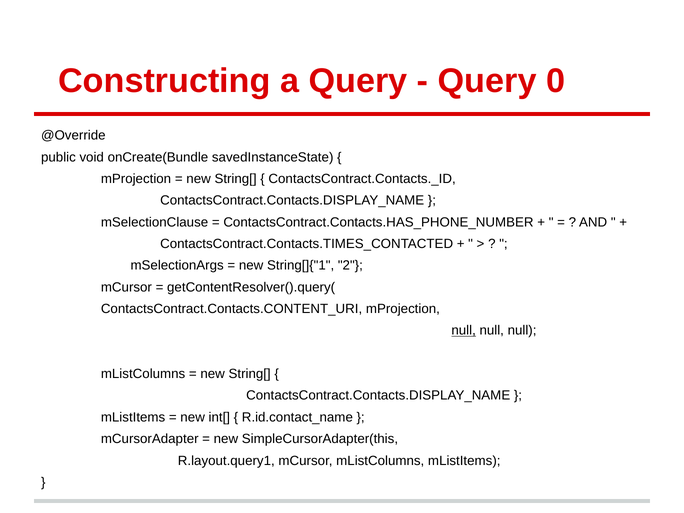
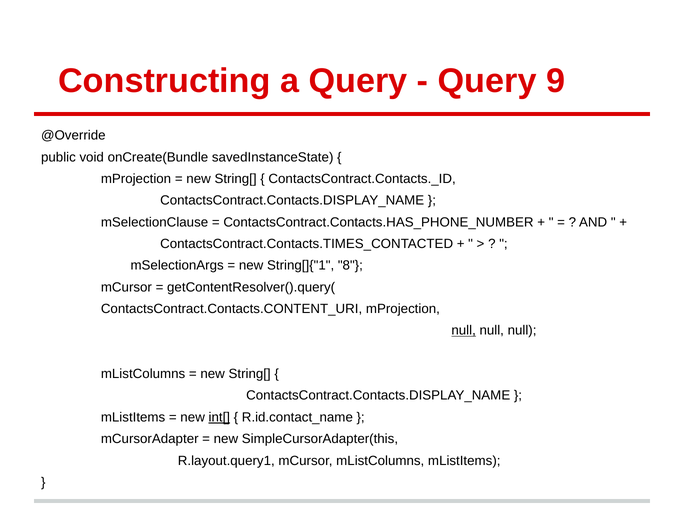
0: 0 -> 9
2: 2 -> 8
int[ underline: none -> present
